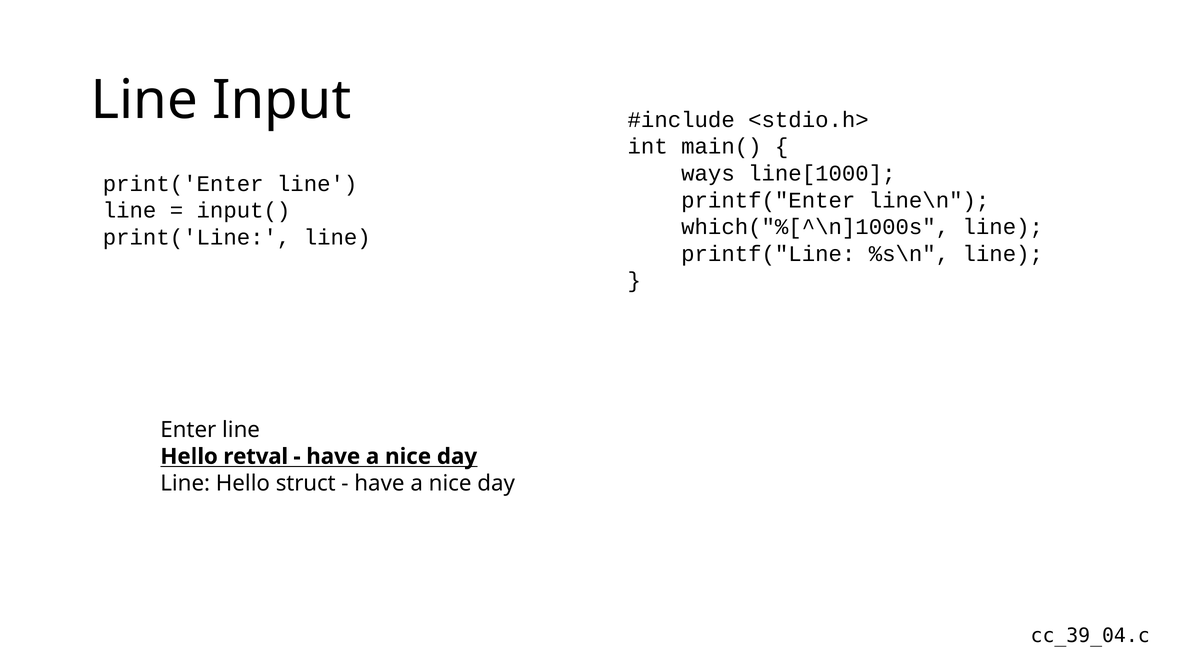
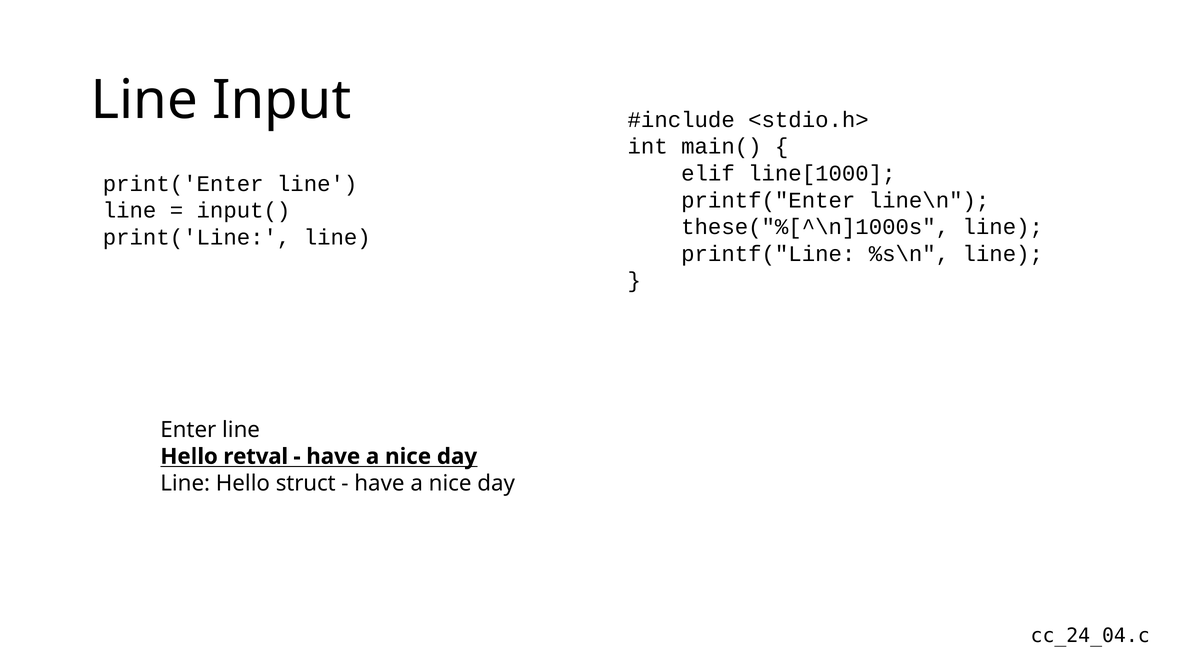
ways: ways -> elif
which("%[^\n]1000s: which("%[^\n]1000s -> these("%[^\n]1000s
cc_39_04.c: cc_39_04.c -> cc_24_04.c
